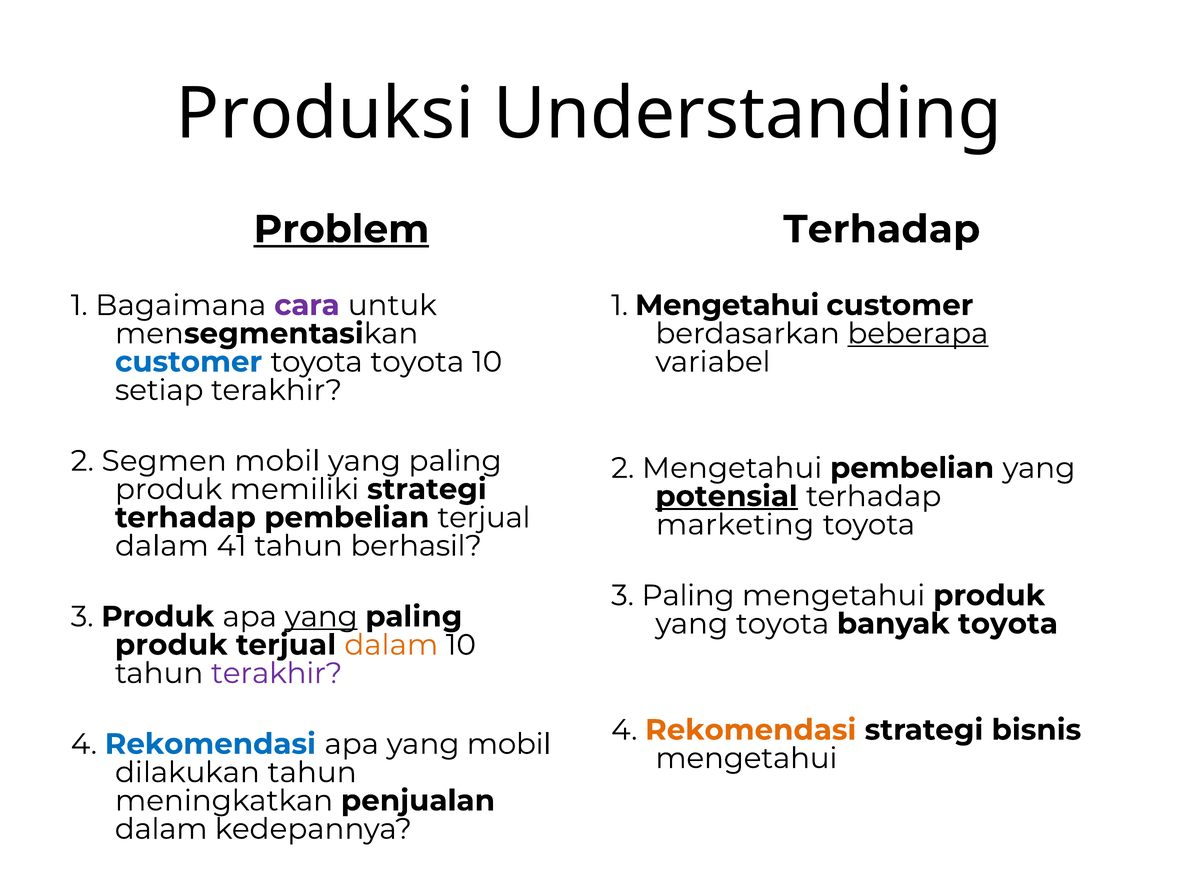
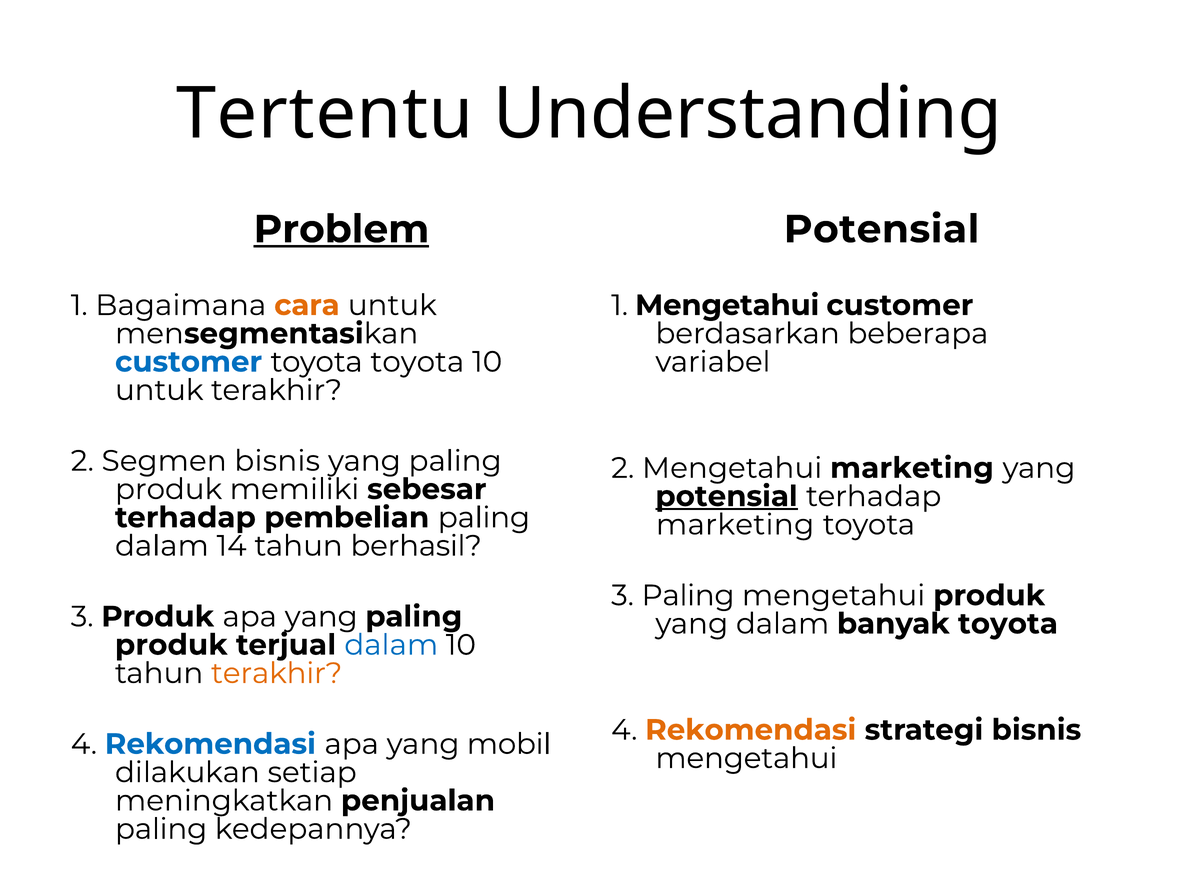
Produksi: Produksi -> Tertentu
Terhadap at (882, 229): Terhadap -> Potensial
cara colour: purple -> orange
beberapa underline: present -> none
setiap at (159, 390): setiap -> untuk
Segmen mobil: mobil -> bisnis
Mengetahui pembelian: pembelian -> marketing
memiliki strategi: strategi -> sebesar
pembelian terjual: terjual -> paling
41: 41 -> 14
yang at (321, 617) underline: present -> none
yang toyota: toyota -> dalam
dalam at (391, 645) colour: orange -> blue
terakhir at (277, 673) colour: purple -> orange
dilakukan tahun: tahun -> setiap
dalam at (161, 829): dalam -> paling
